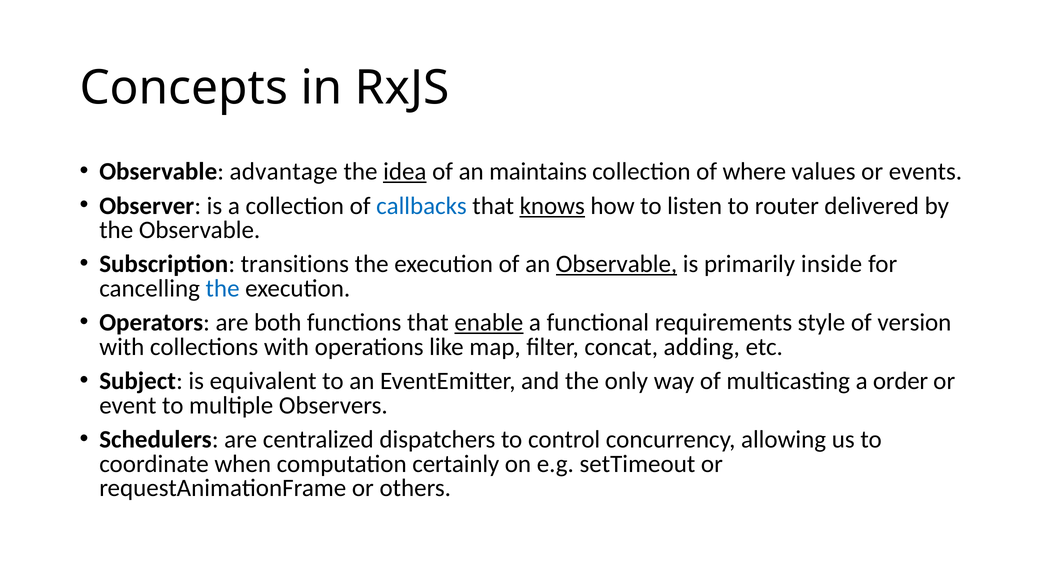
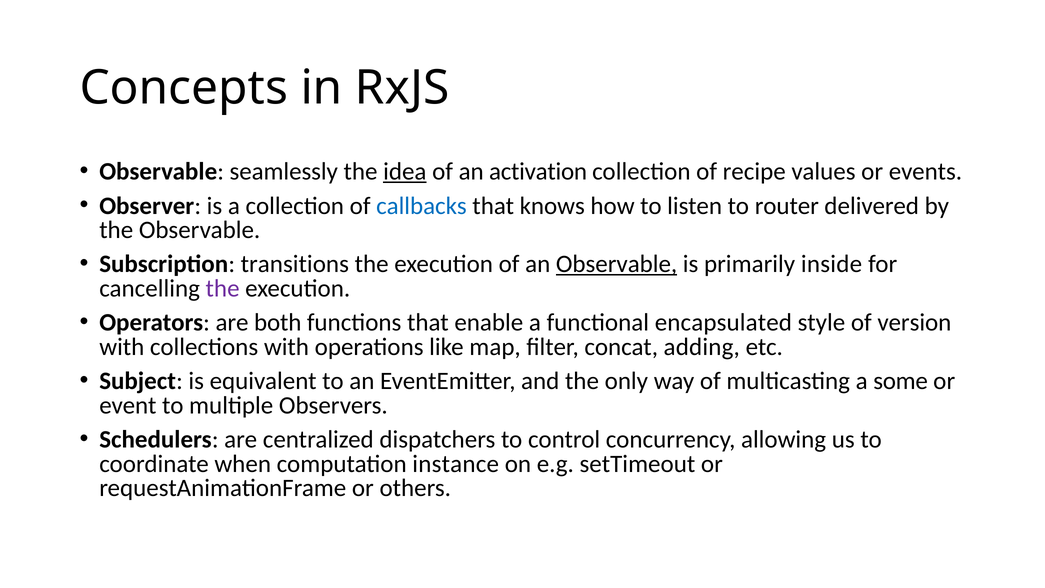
advantage: advantage -> seamlessly
maintains: maintains -> activation
where: where -> recipe
knows underline: present -> none
the at (223, 288) colour: blue -> purple
enable underline: present -> none
requirements: requirements -> encapsulated
order: order -> some
certainly: certainly -> instance
